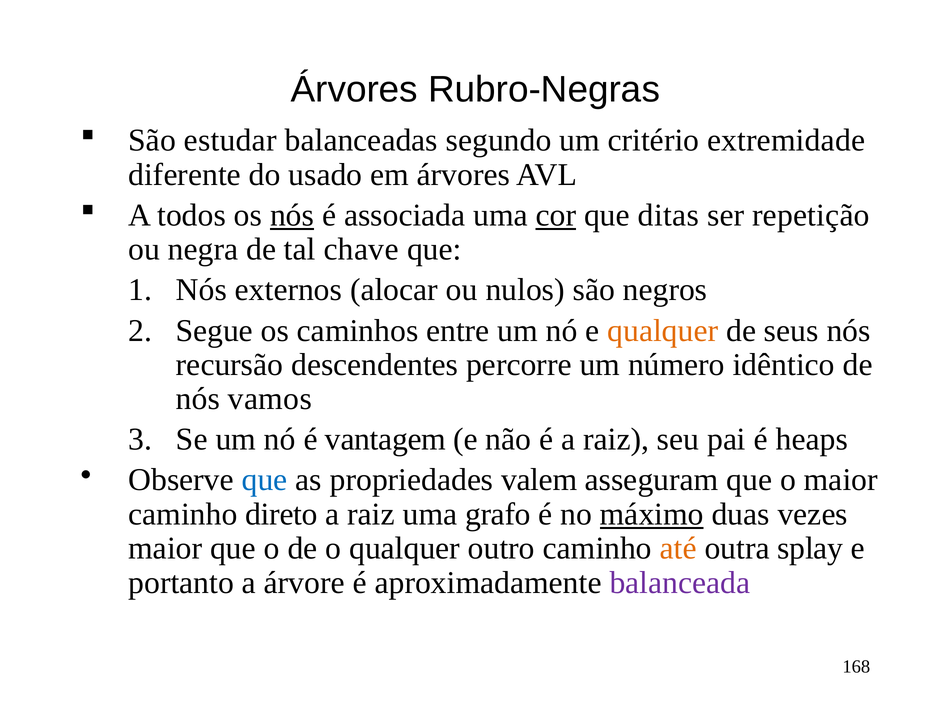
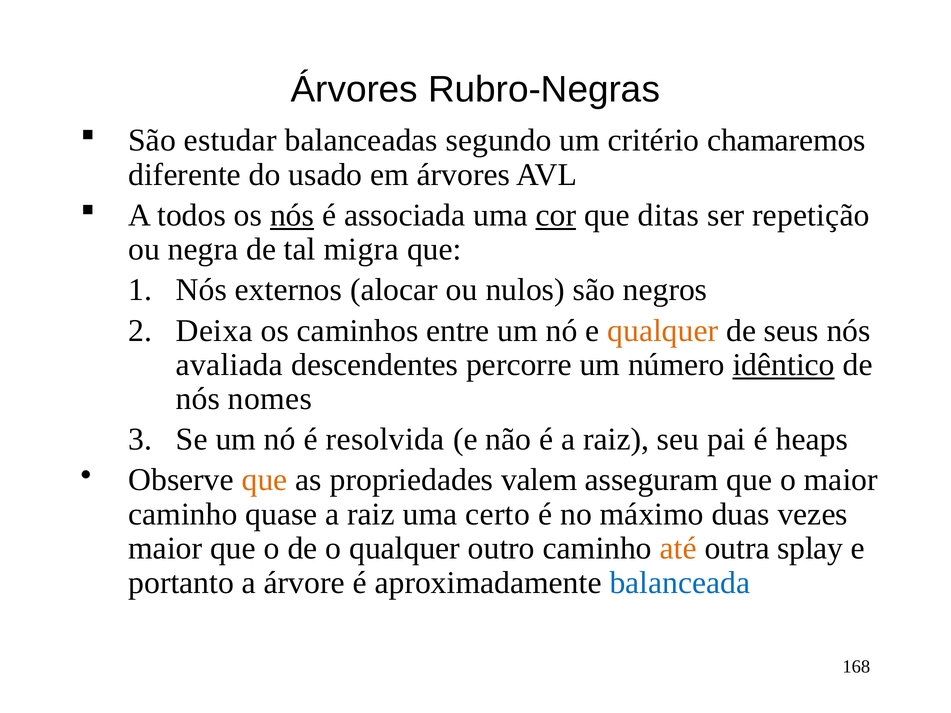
extremidade: extremidade -> chamaremos
chave: chave -> migra
Segue: Segue -> Deixa
recursão: recursão -> avaliada
idêntico underline: none -> present
vamos: vamos -> nomes
vantagem: vantagem -> resolvida
que at (265, 480) colour: blue -> orange
direto: direto -> quase
grafo: grafo -> certo
máximo underline: present -> none
balanceada colour: purple -> blue
